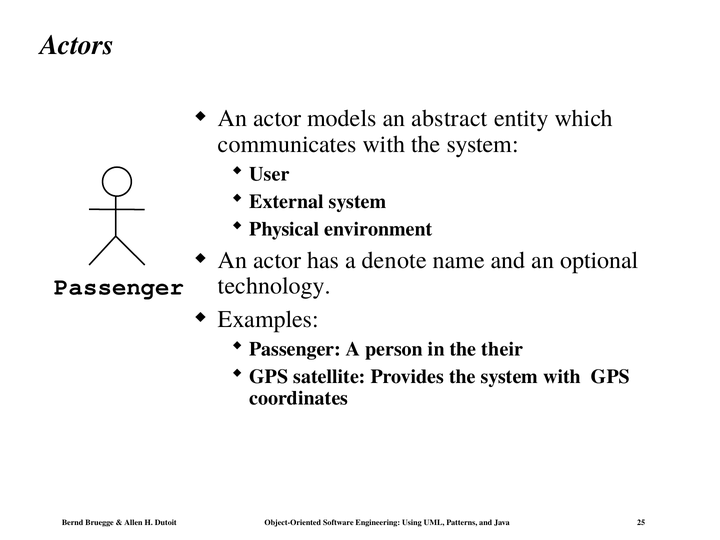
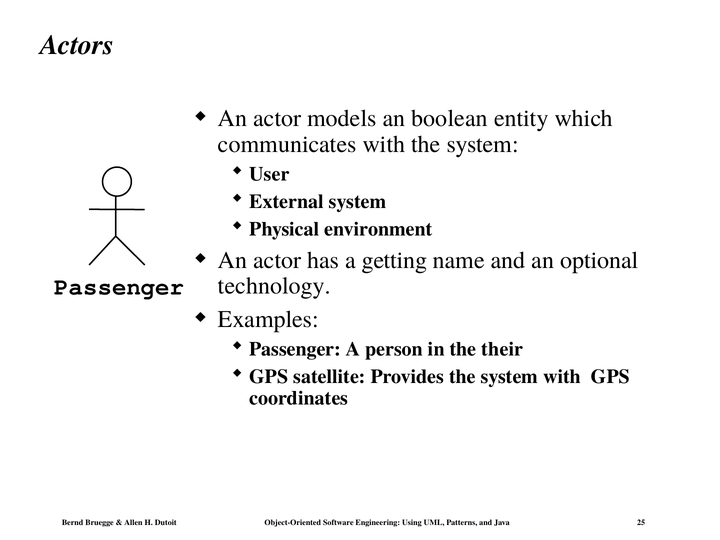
abstract: abstract -> boolean
denote: denote -> getting
